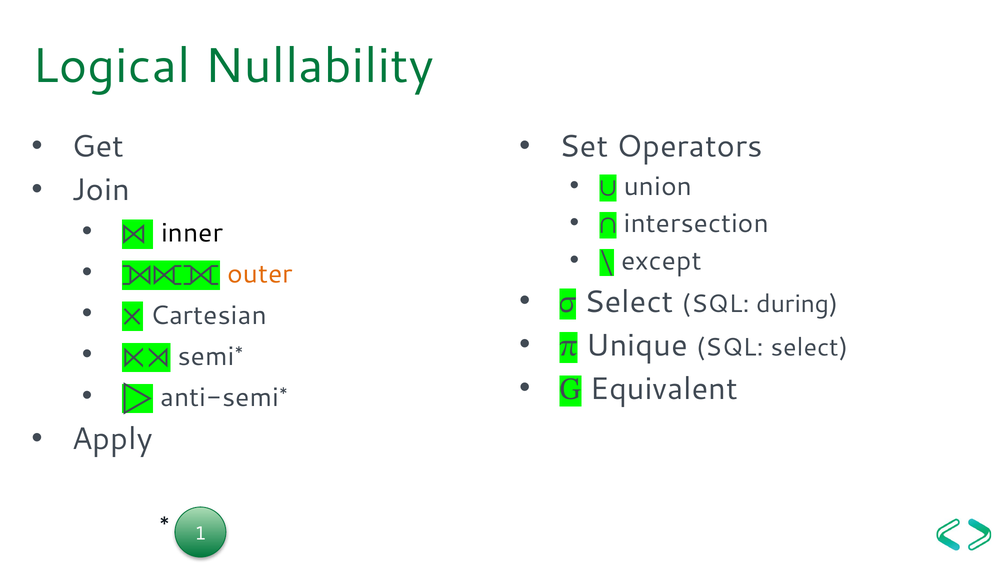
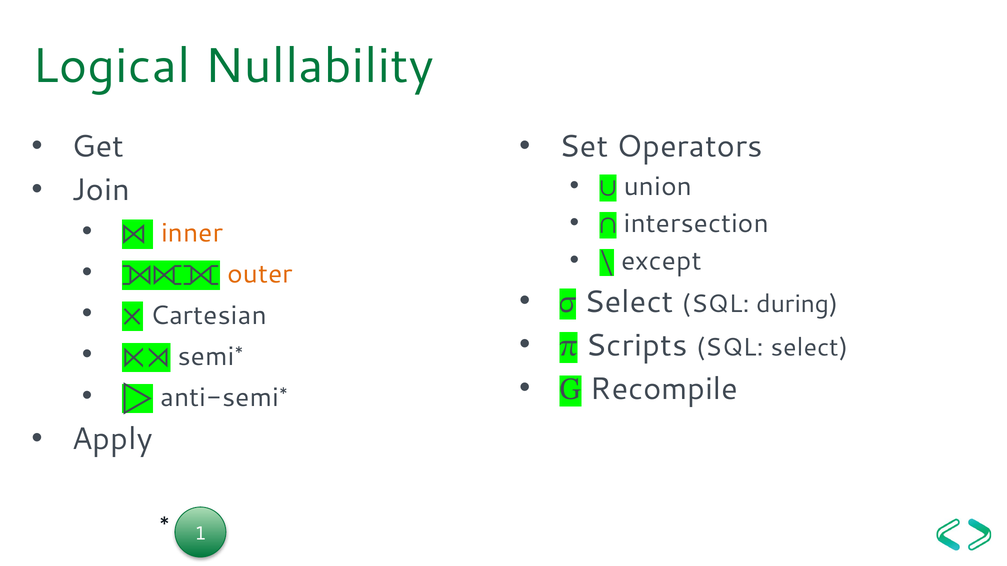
inner colour: black -> orange
Unique: Unique -> Scripts
Equivalent: Equivalent -> Recompile
